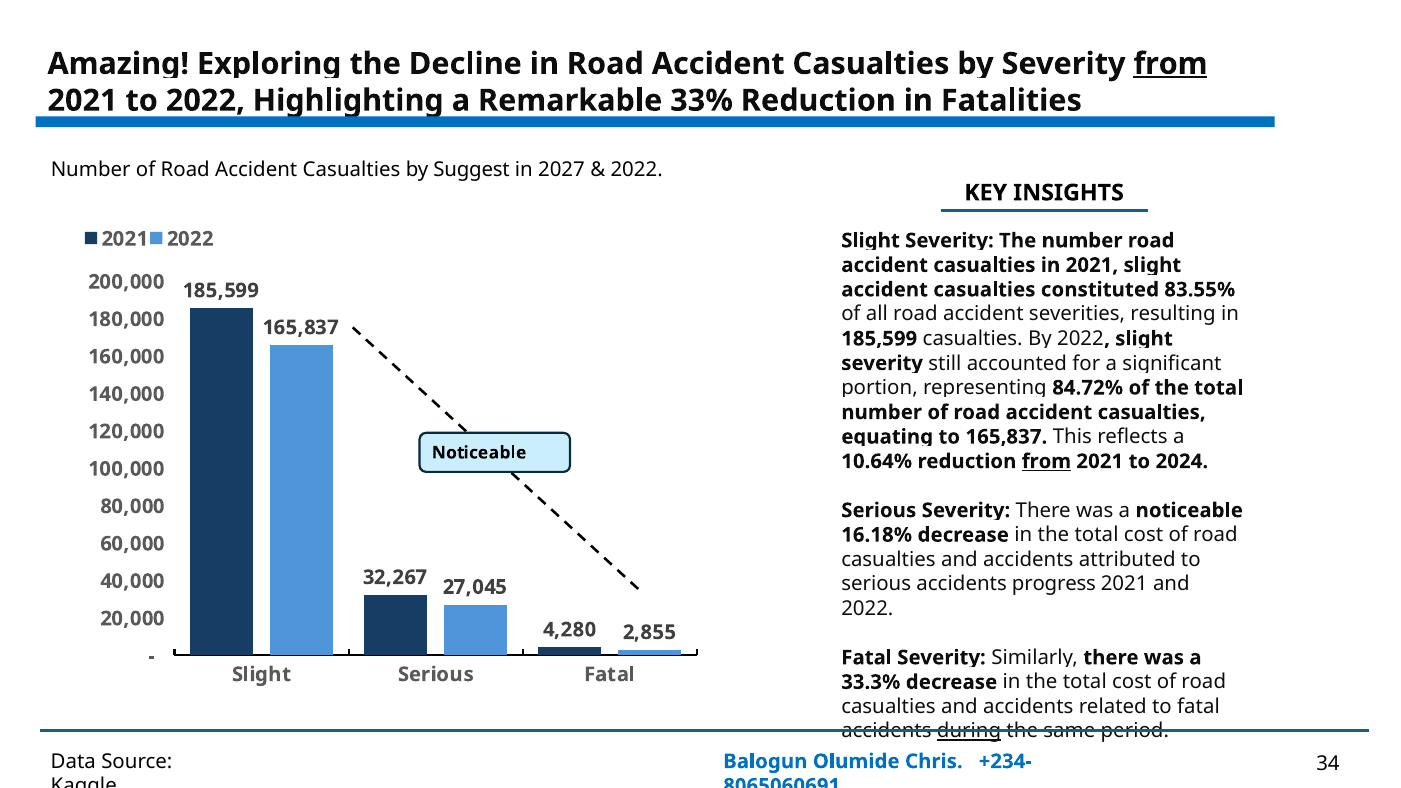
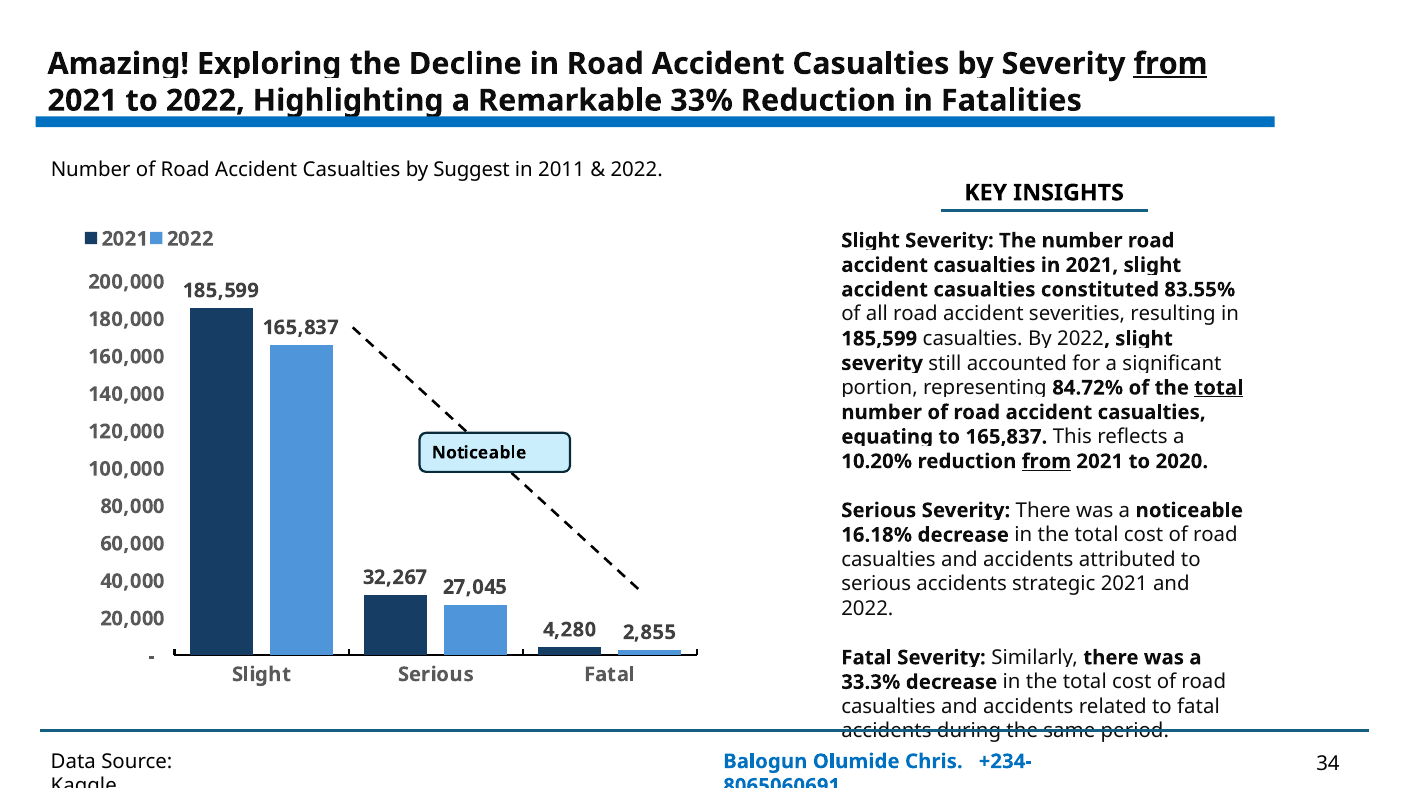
2027: 2027 -> 2011
total at (1219, 388) underline: none -> present
10.64%: 10.64% -> 10.20%
2024: 2024 -> 2020
progress: progress -> strategic
during underline: present -> none
